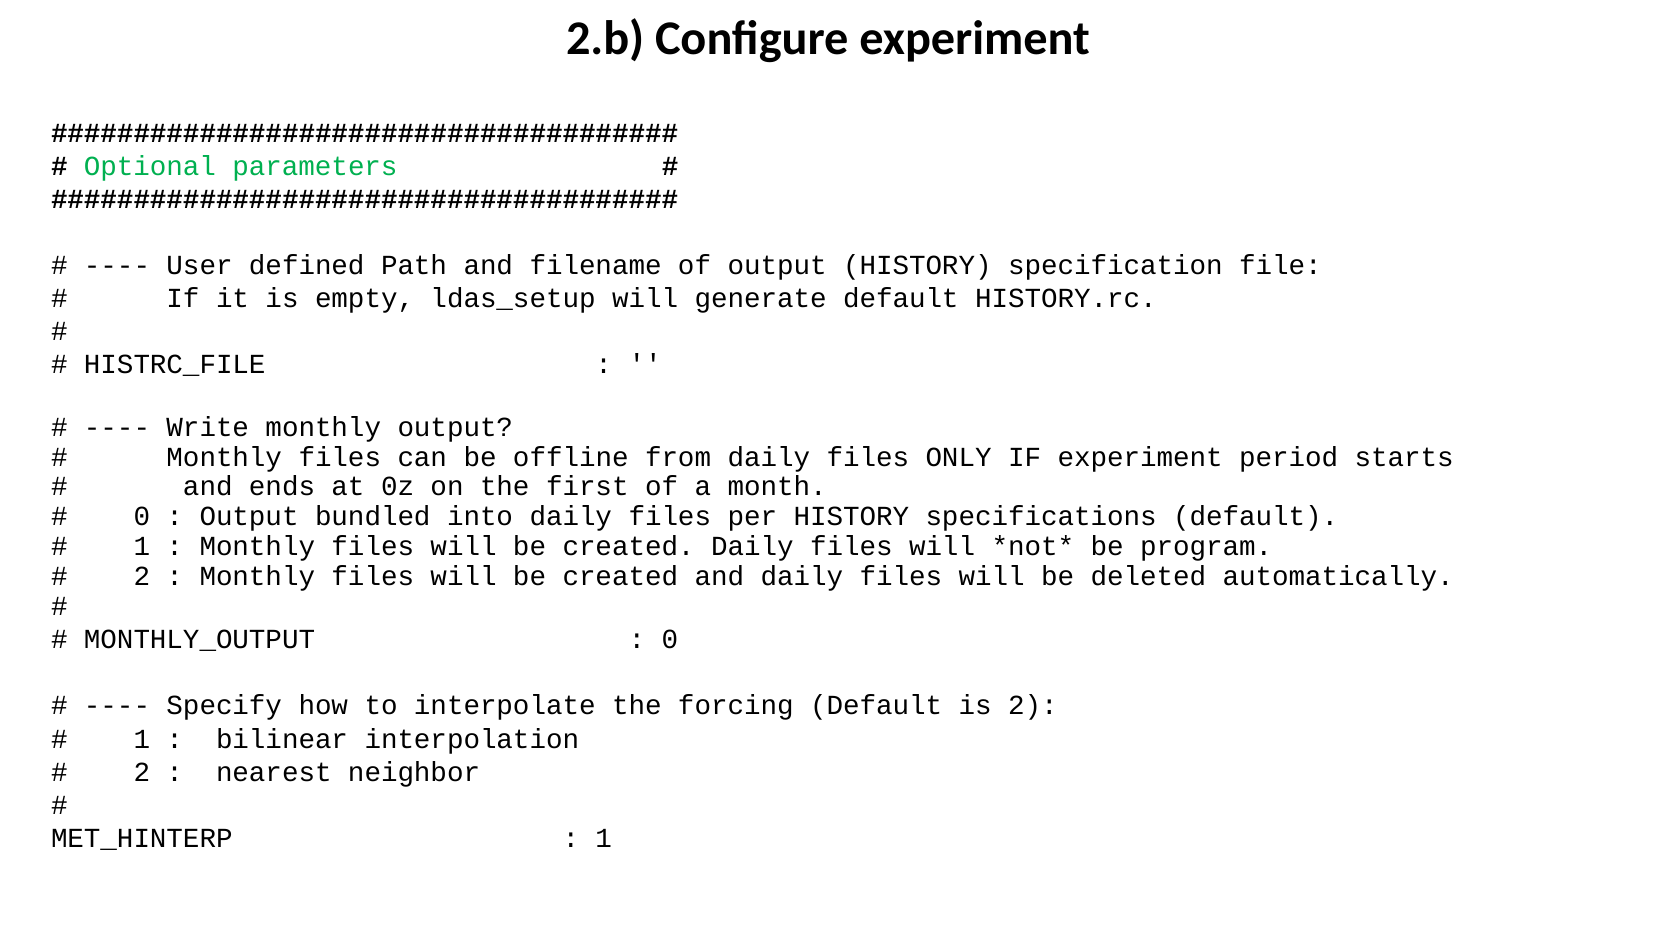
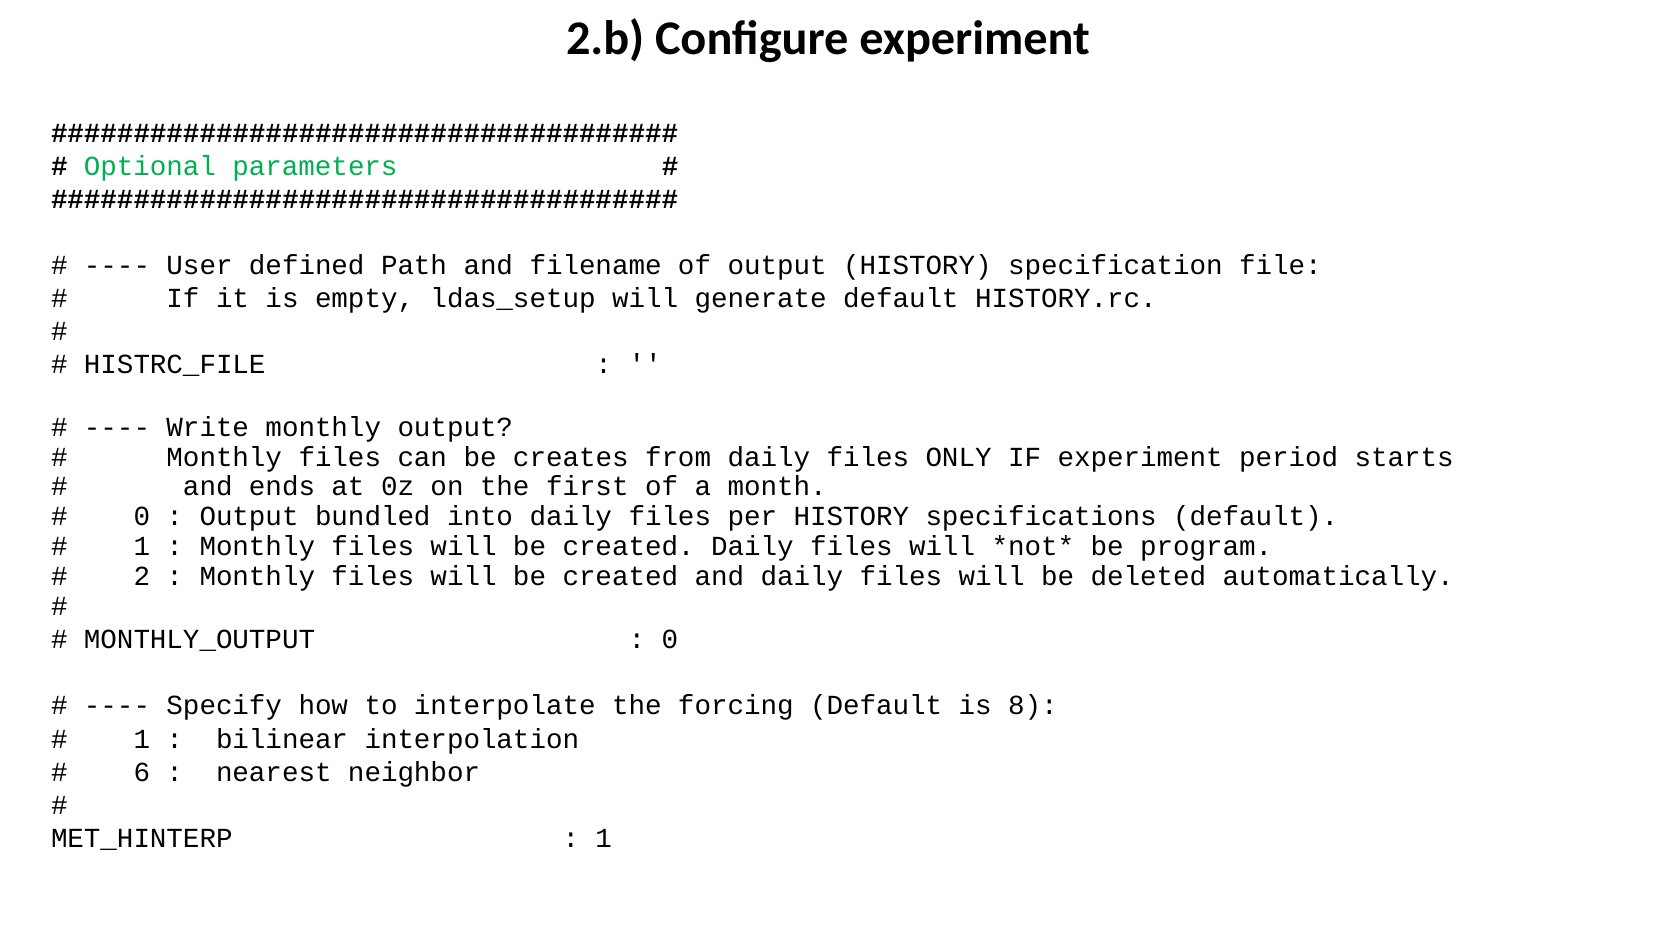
offline: offline -> creates
is 2: 2 -> 8
2 at (142, 772): 2 -> 6
